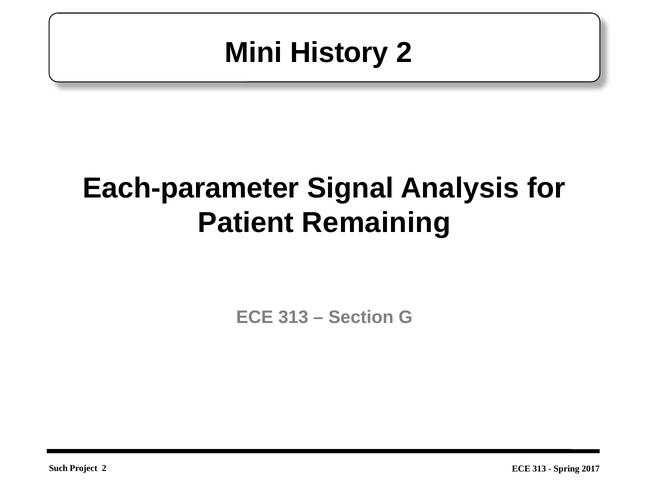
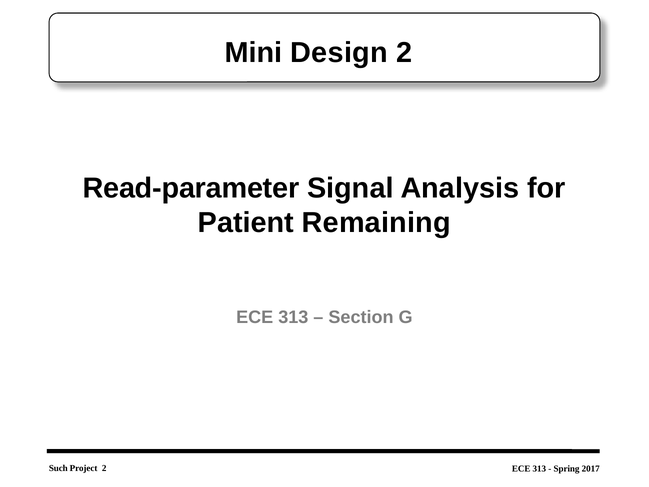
History: History -> Design
Each-parameter: Each-parameter -> Read-parameter
